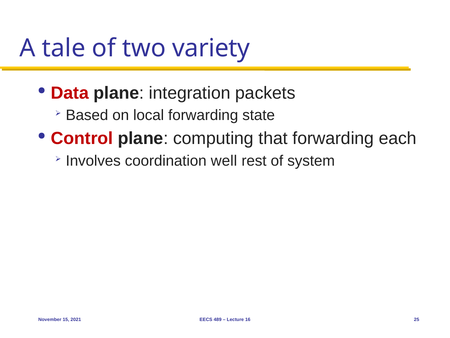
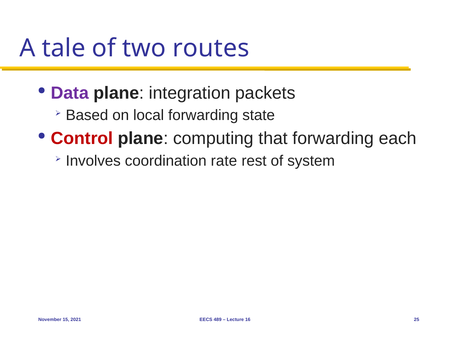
variety: variety -> routes
Data colour: red -> purple
well: well -> rate
